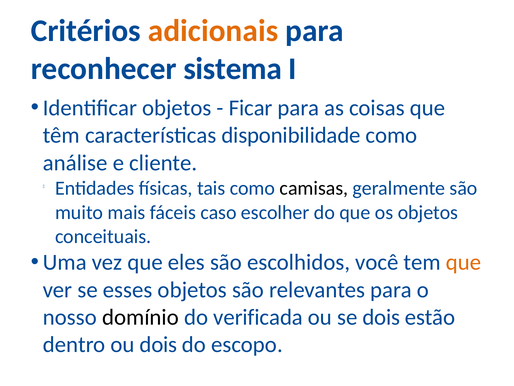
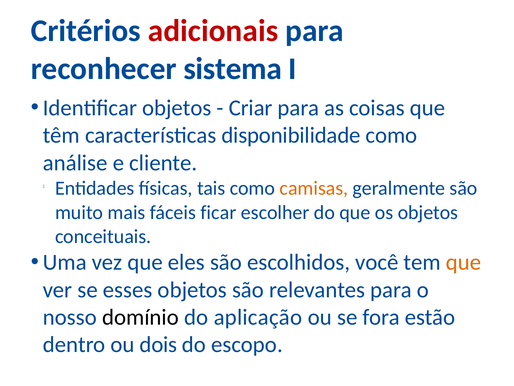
adicionais colour: orange -> red
Ficar: Ficar -> Criar
camisas colour: black -> orange
caso: caso -> ficar
verificada: verificada -> aplicação
se dois: dois -> fora
